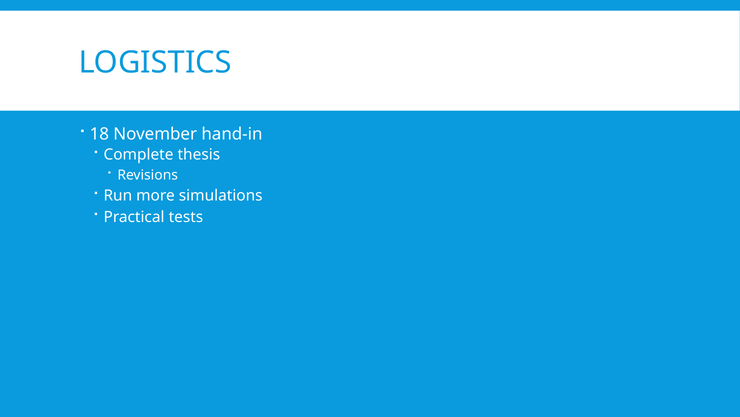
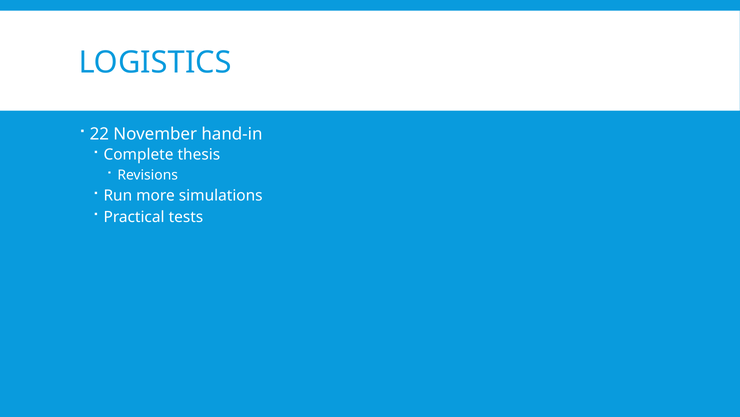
18: 18 -> 22
